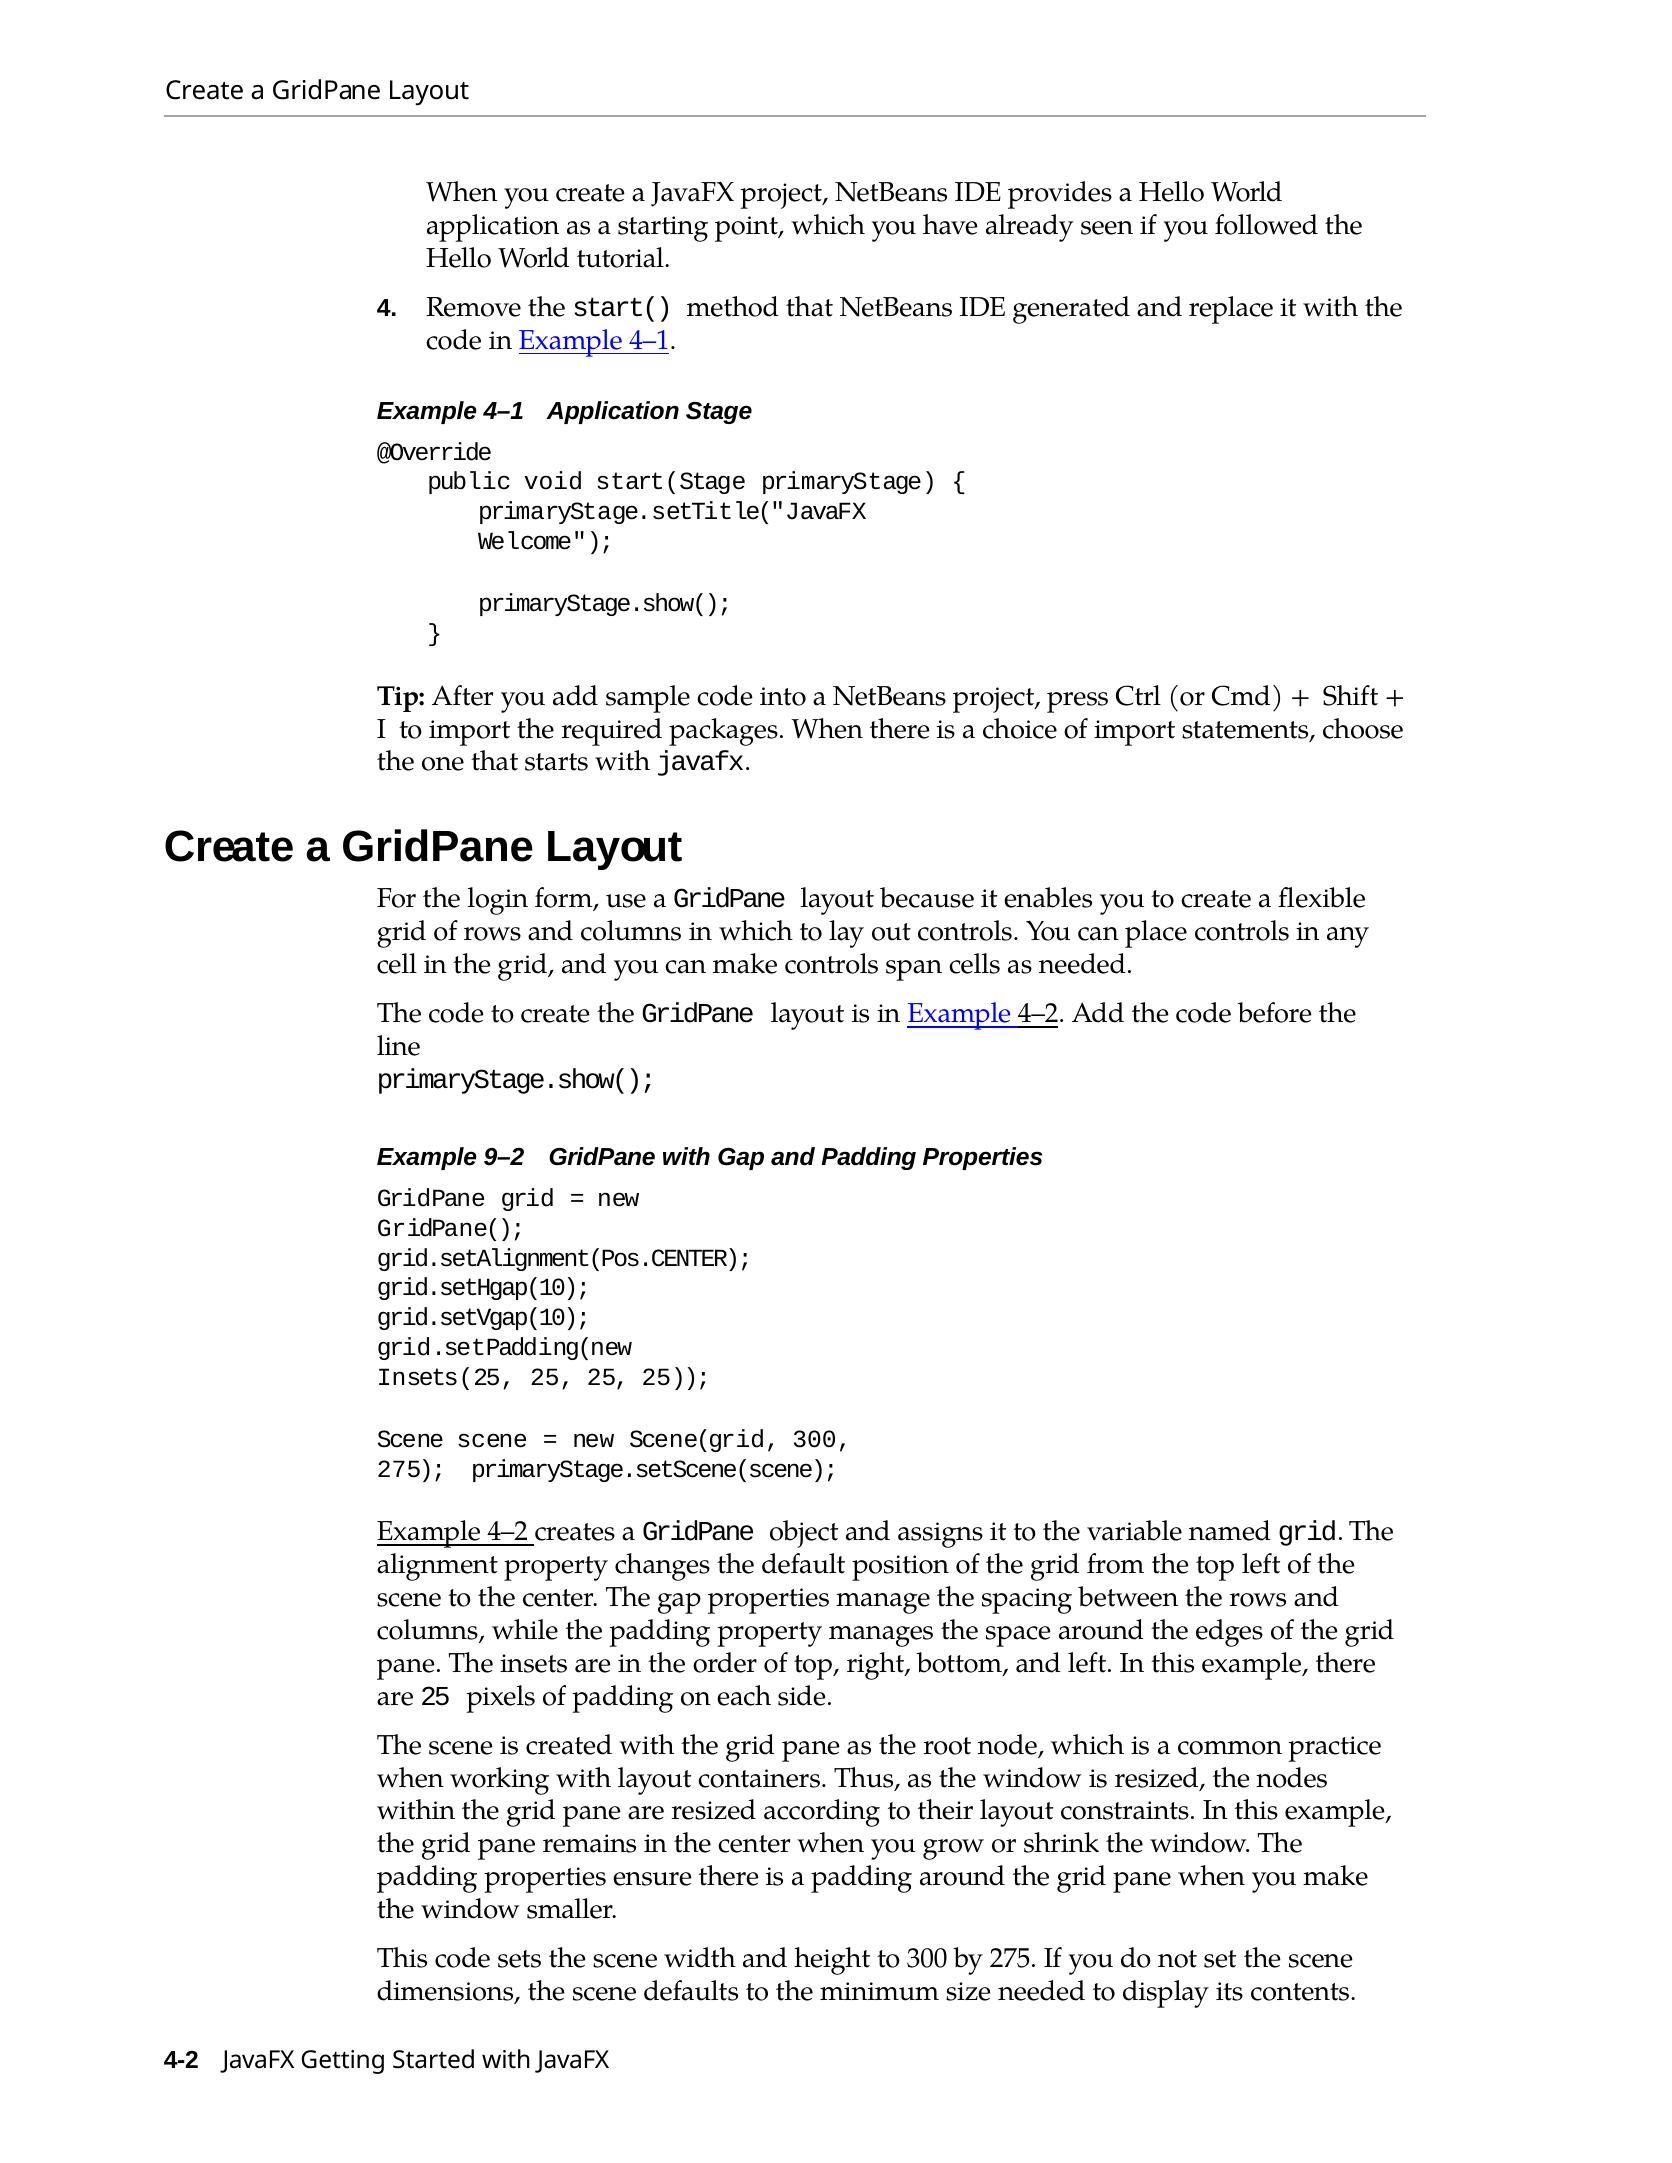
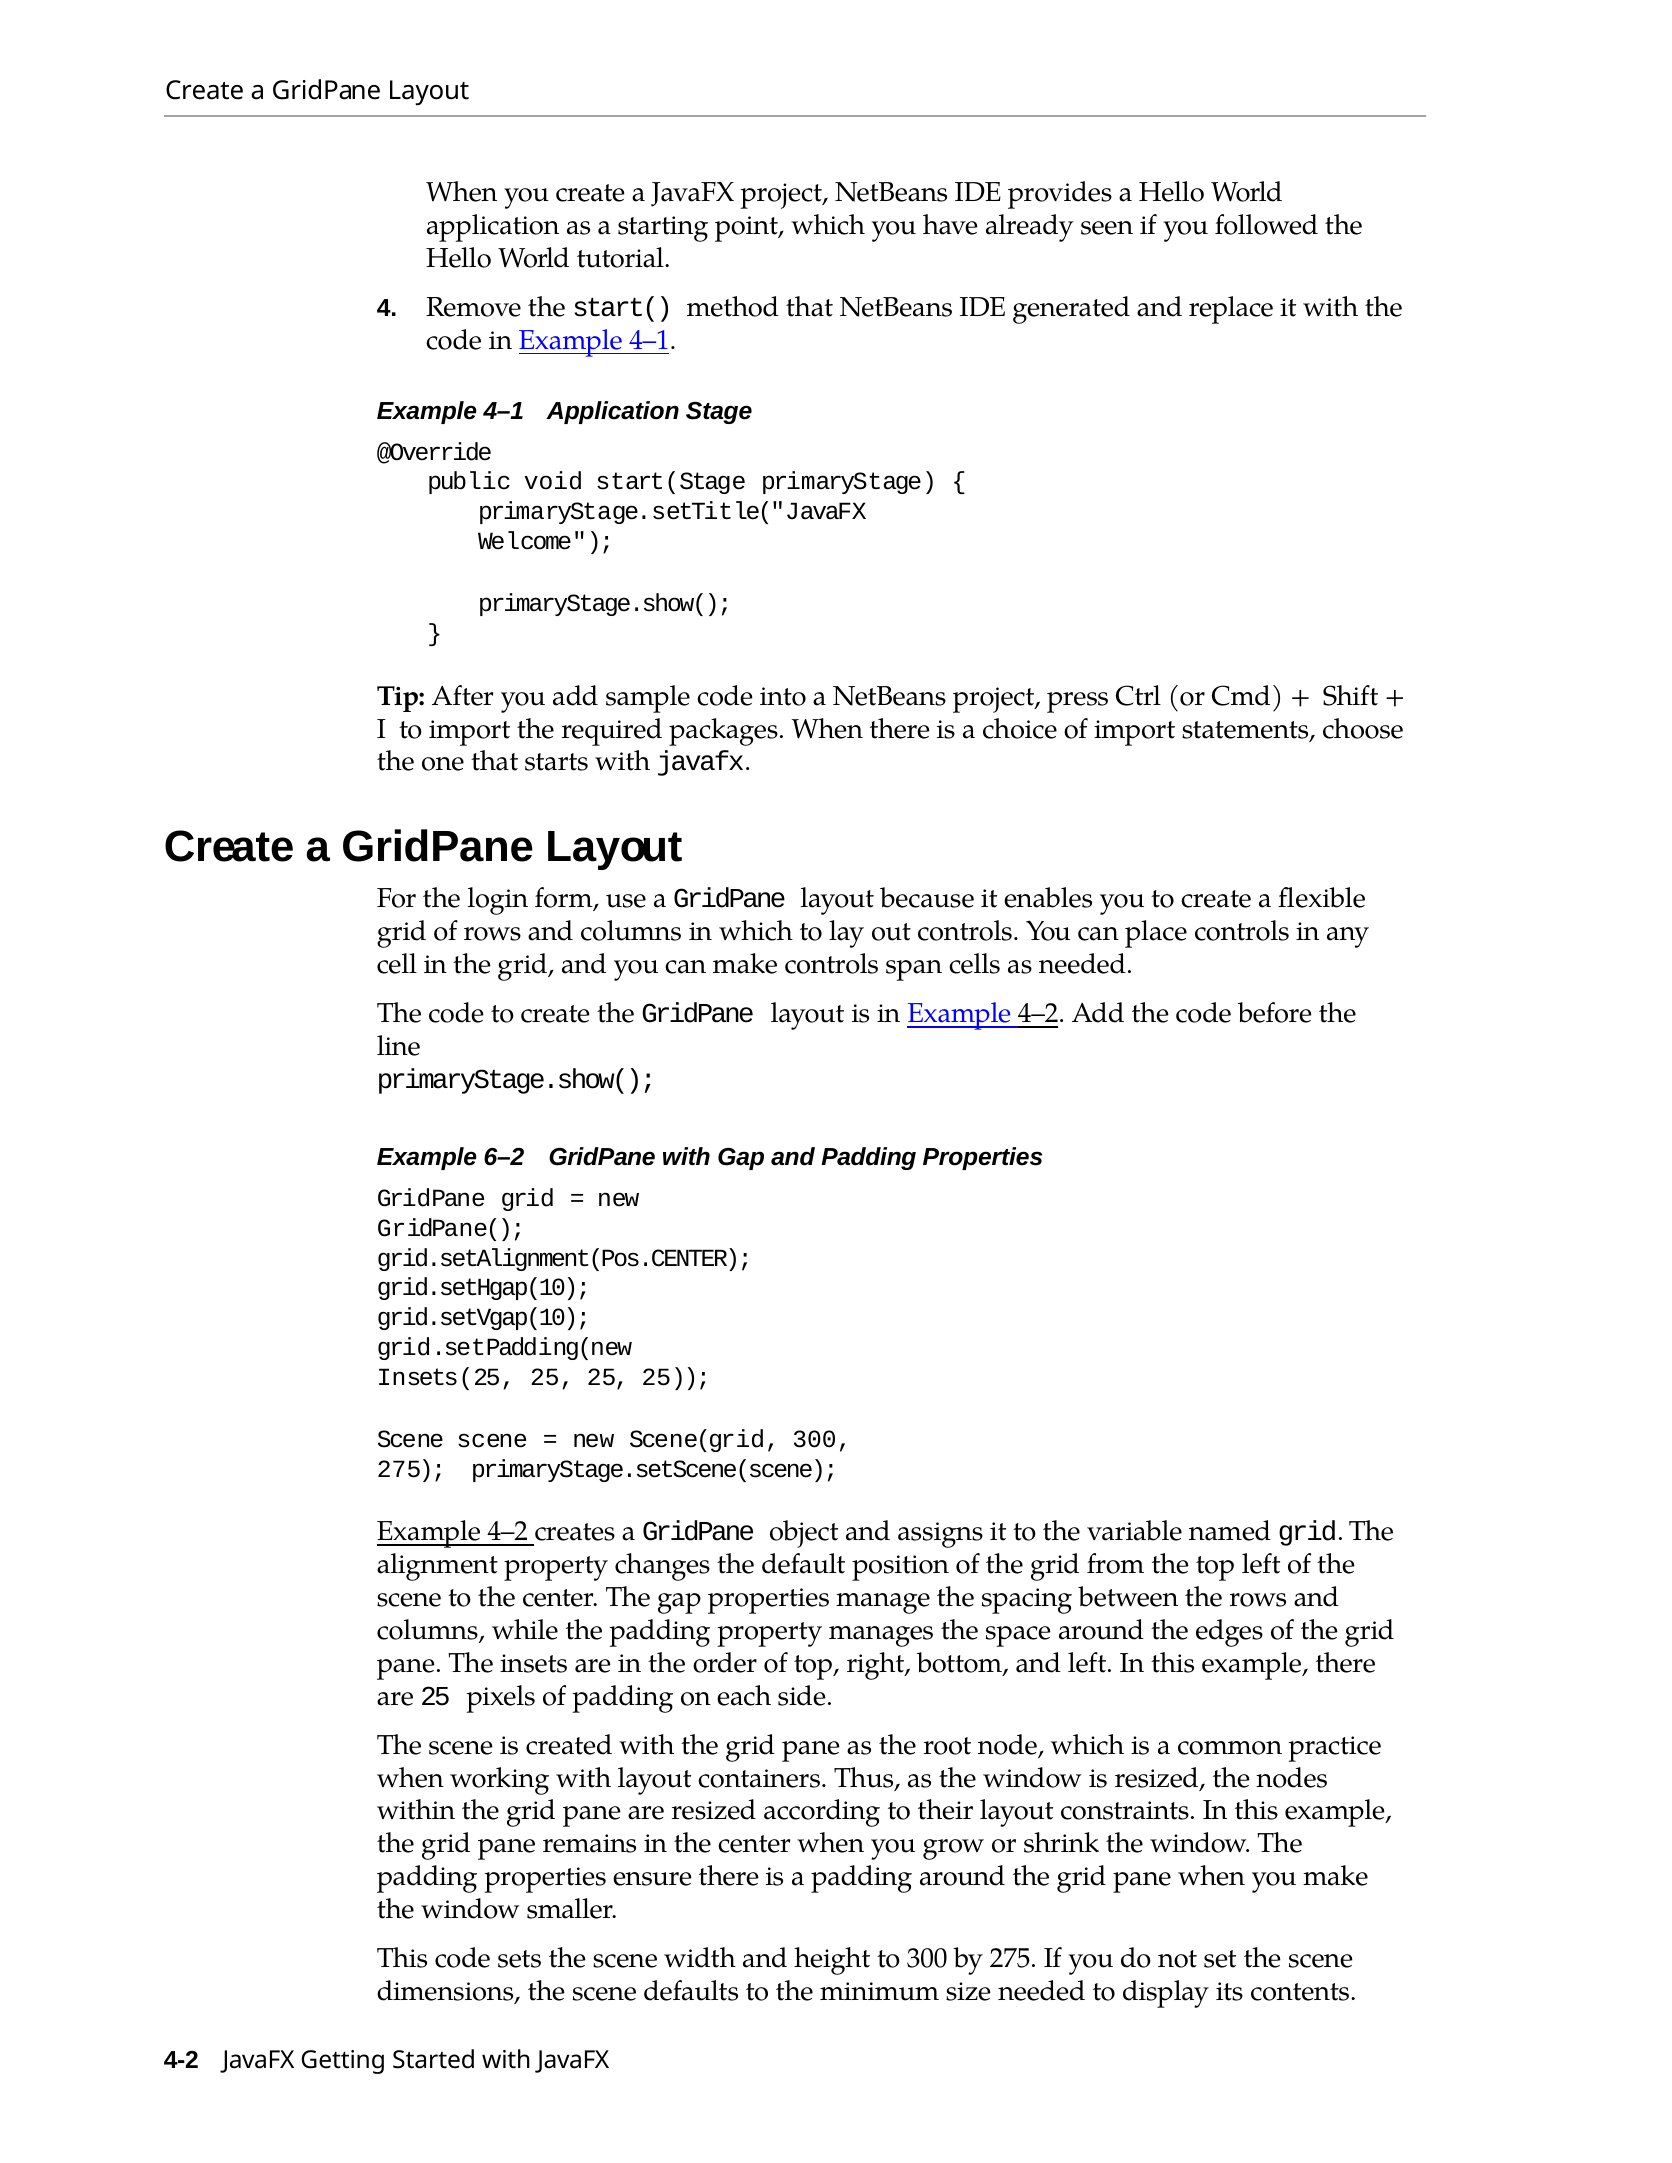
9–2: 9–2 -> 6–2
